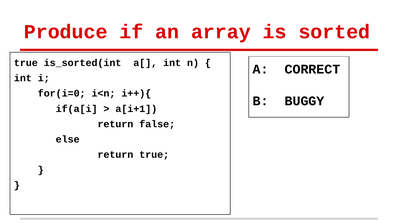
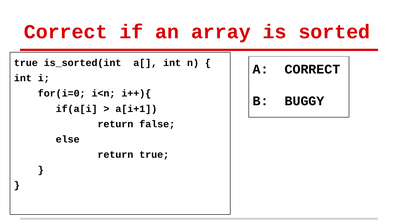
Produce at (66, 32): Produce -> Correct
